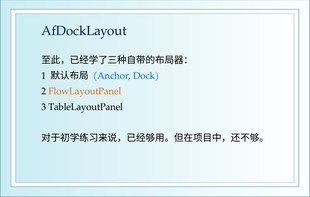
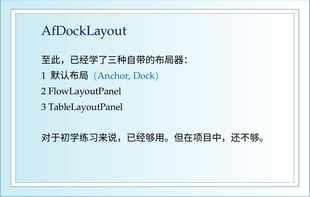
FlowLayoutPanel colour: orange -> black
